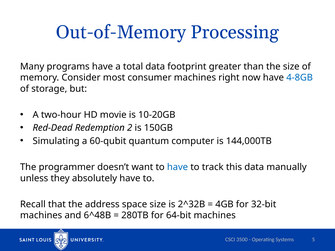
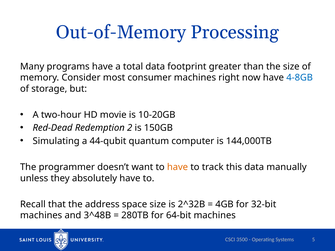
60-qubit: 60-qubit -> 44-qubit
have at (178, 167) colour: blue -> orange
6^48B: 6^48B -> 3^48B
